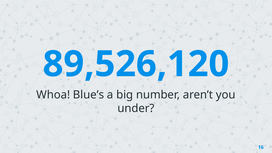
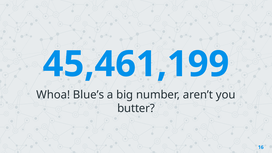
89,526,120: 89,526,120 -> 45,461,199
under: under -> butter
